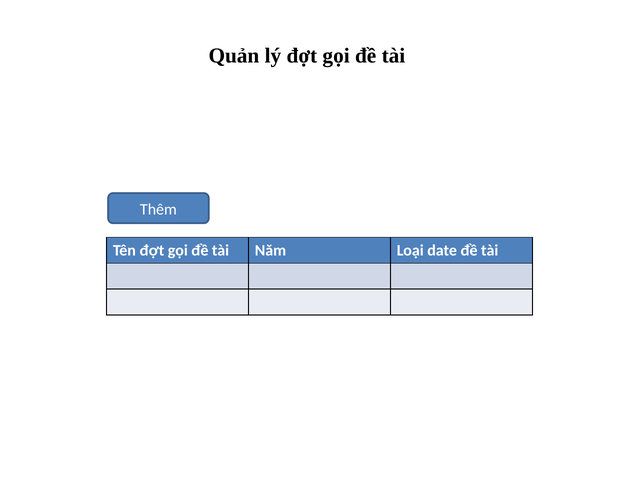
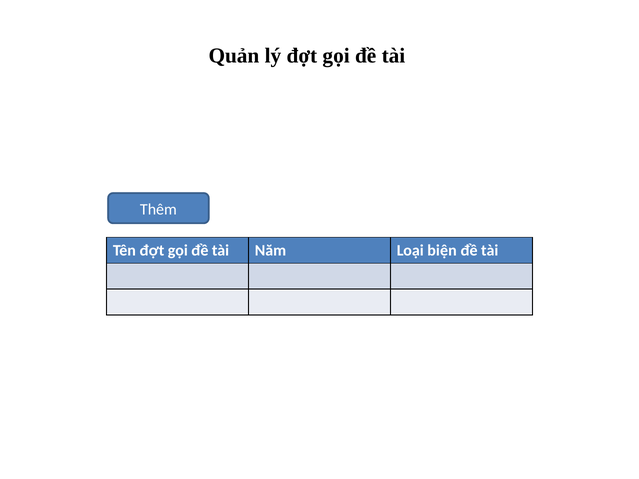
date: date -> biện
